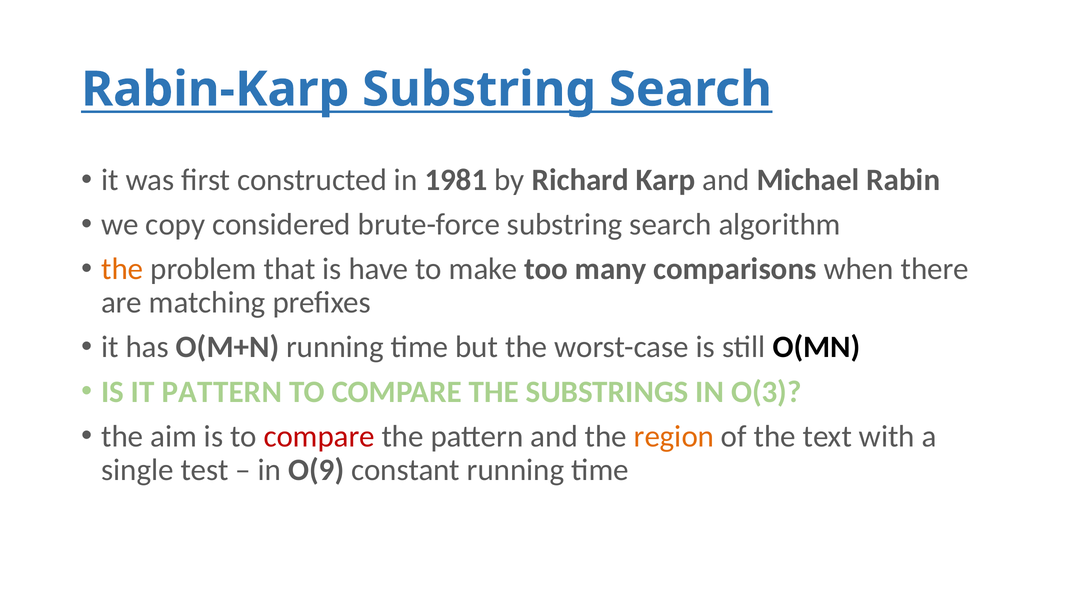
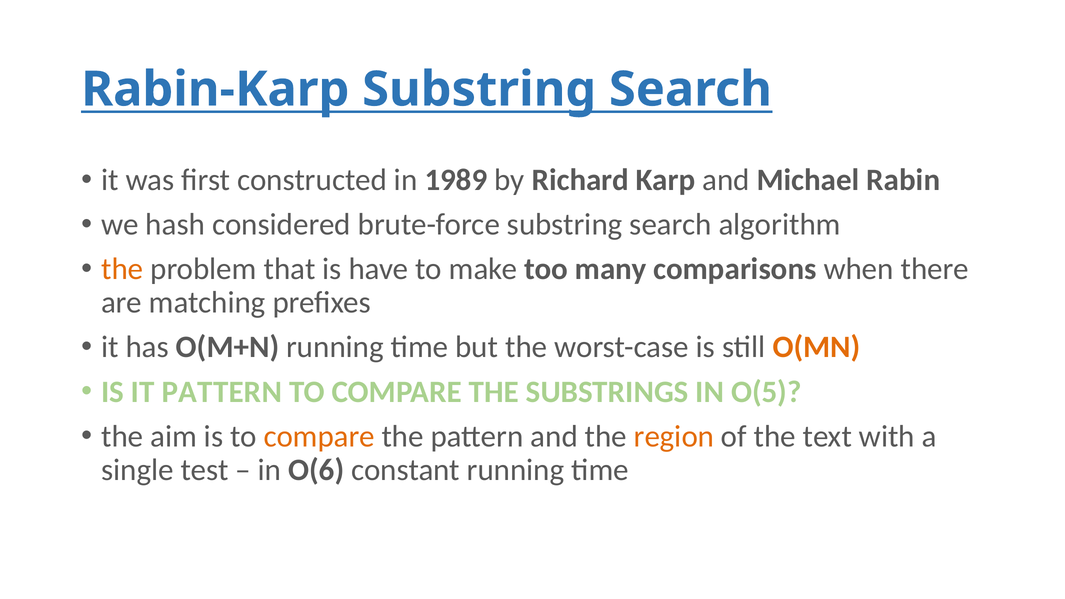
1981: 1981 -> 1989
copy: copy -> hash
O(MN colour: black -> orange
O(3: O(3 -> O(5
compare at (319, 436) colour: red -> orange
O(9: O(9 -> O(6
